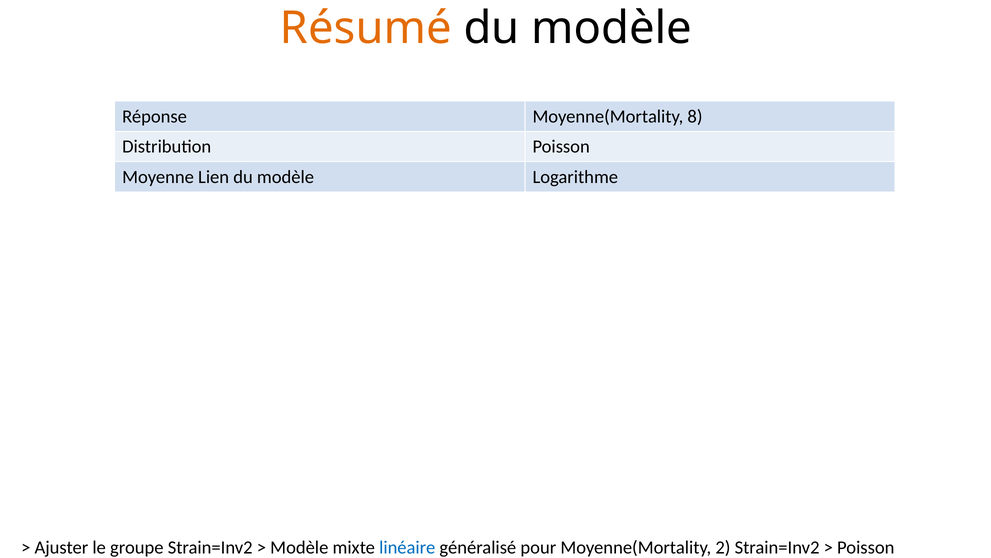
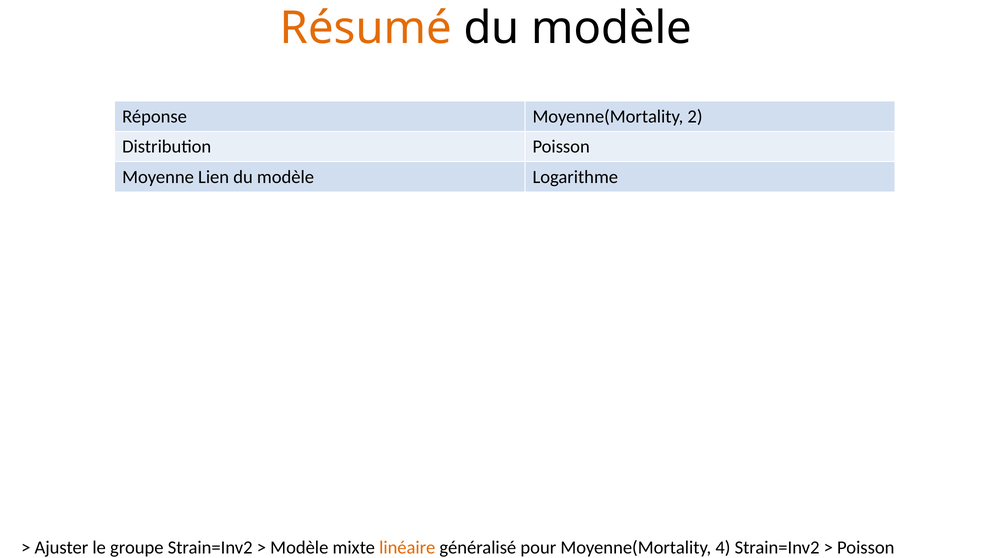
8: 8 -> 2
linéaire colour: blue -> orange
2: 2 -> 4
